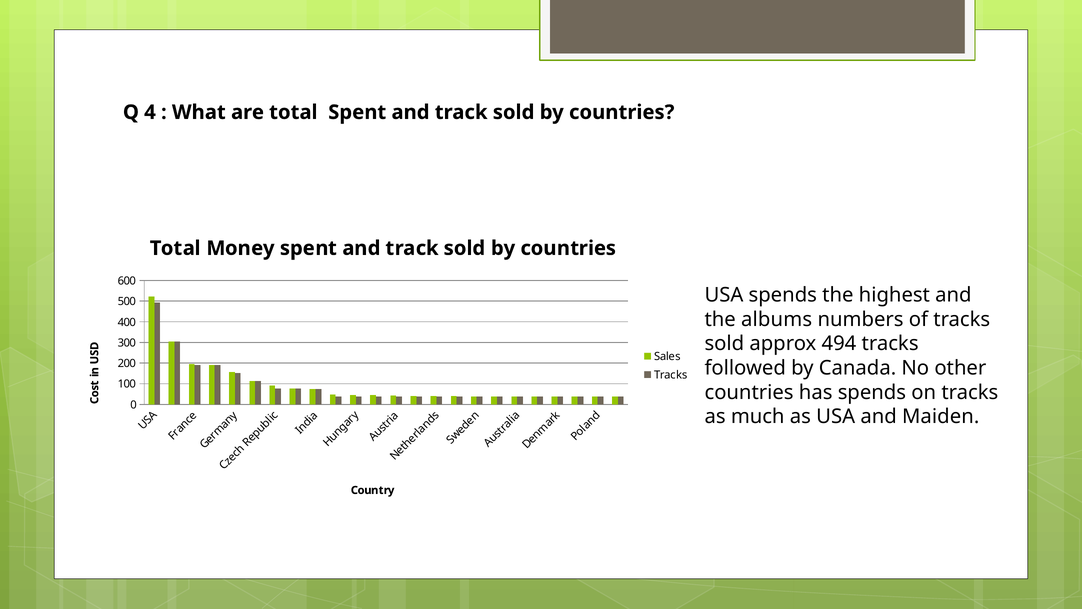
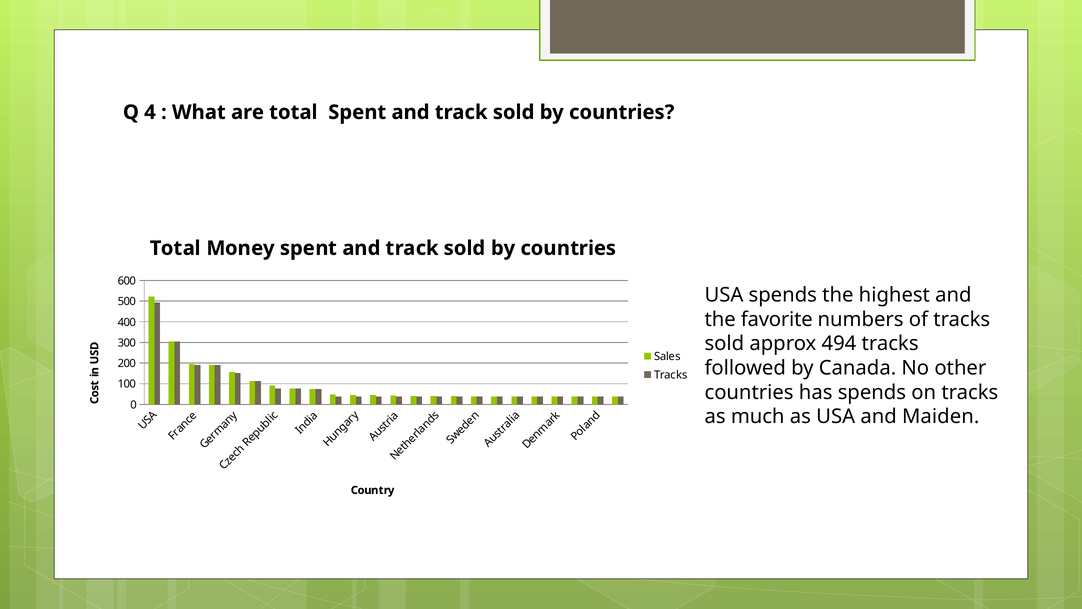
albums: albums -> favorite
